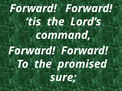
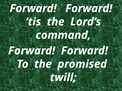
sure: sure -> twill
